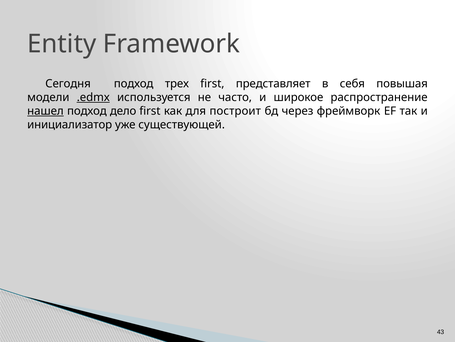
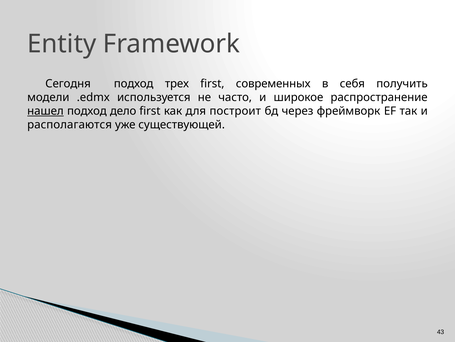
представляет: представляет -> современных
повышая: повышая -> получить
.edmx underline: present -> none
инициализатор: инициализатор -> располагаются
